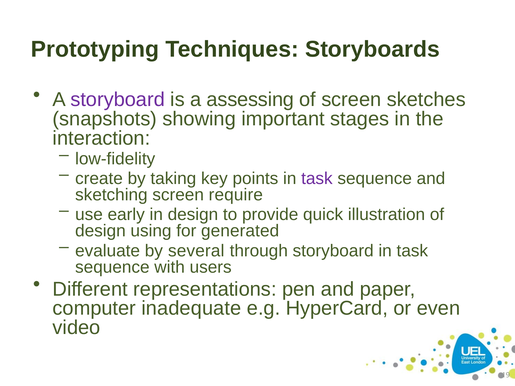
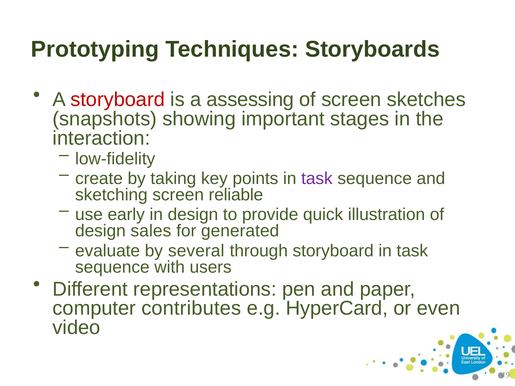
storyboard at (118, 100) colour: purple -> red
require: require -> reliable
using: using -> sales
inadequate: inadequate -> contributes
